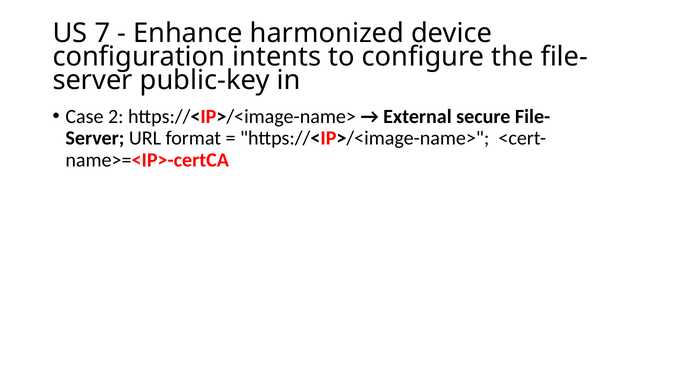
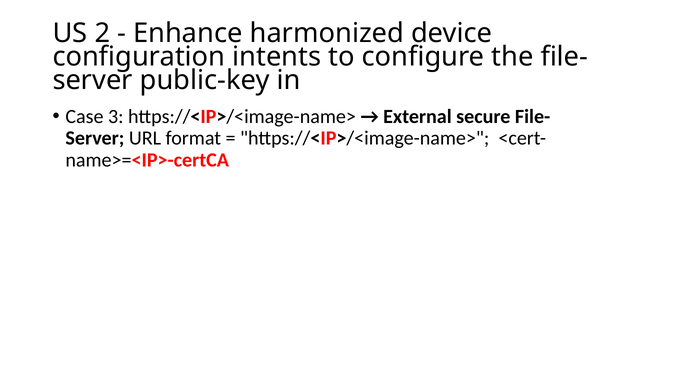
7: 7 -> 2
2: 2 -> 3
